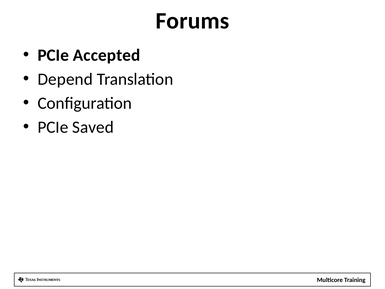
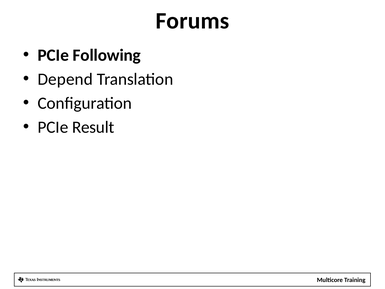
Accepted: Accepted -> Following
Saved: Saved -> Result
